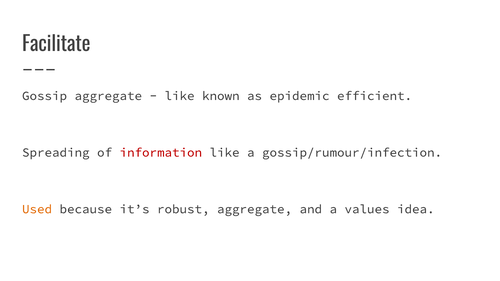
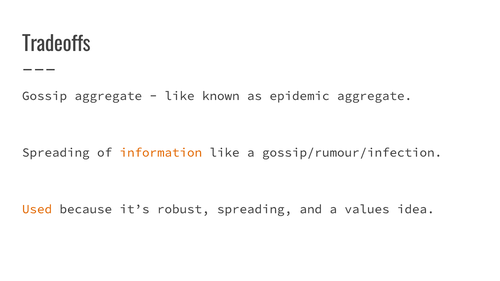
Facilitate: Facilitate -> Tradeoffs
epidemic efficient: efficient -> aggregate
information colour: red -> orange
robust aggregate: aggregate -> spreading
